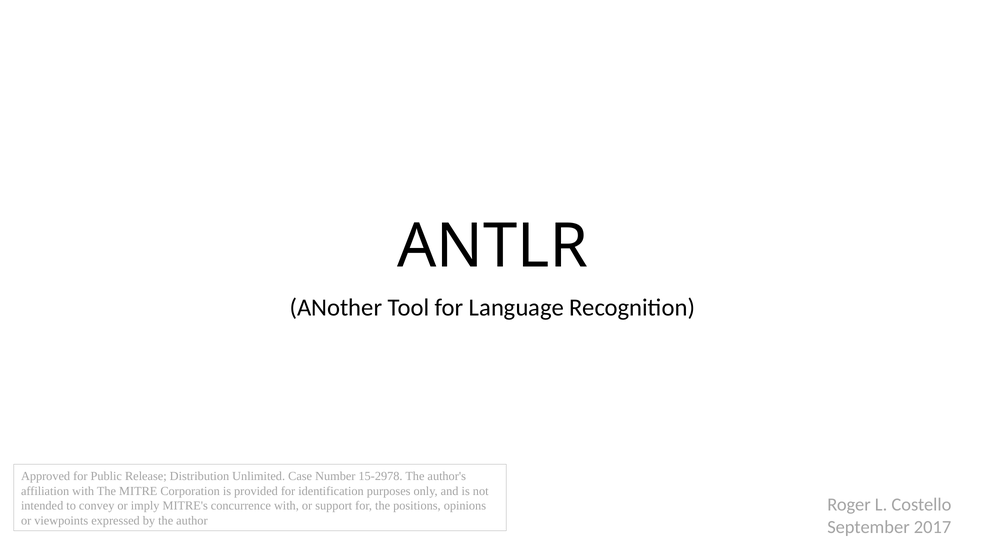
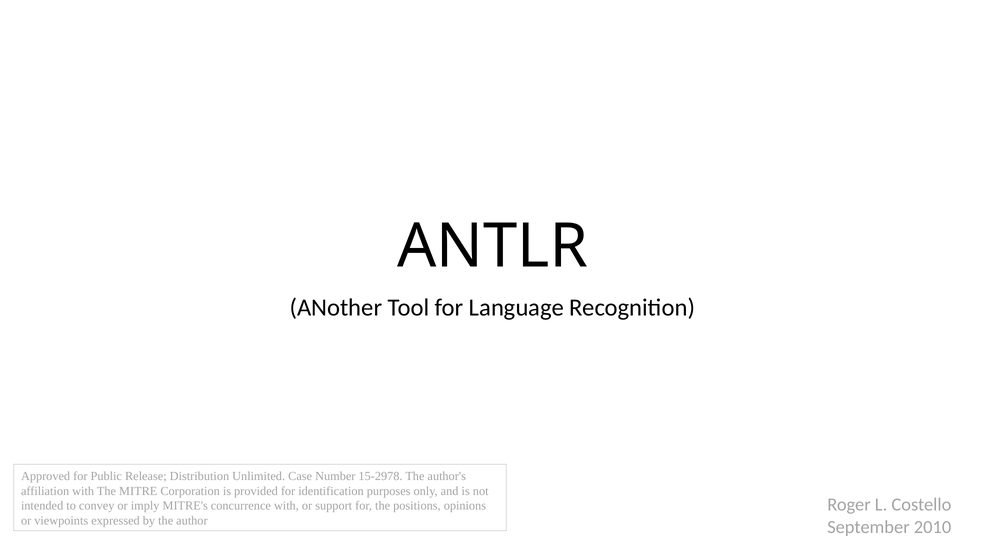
2017: 2017 -> 2010
